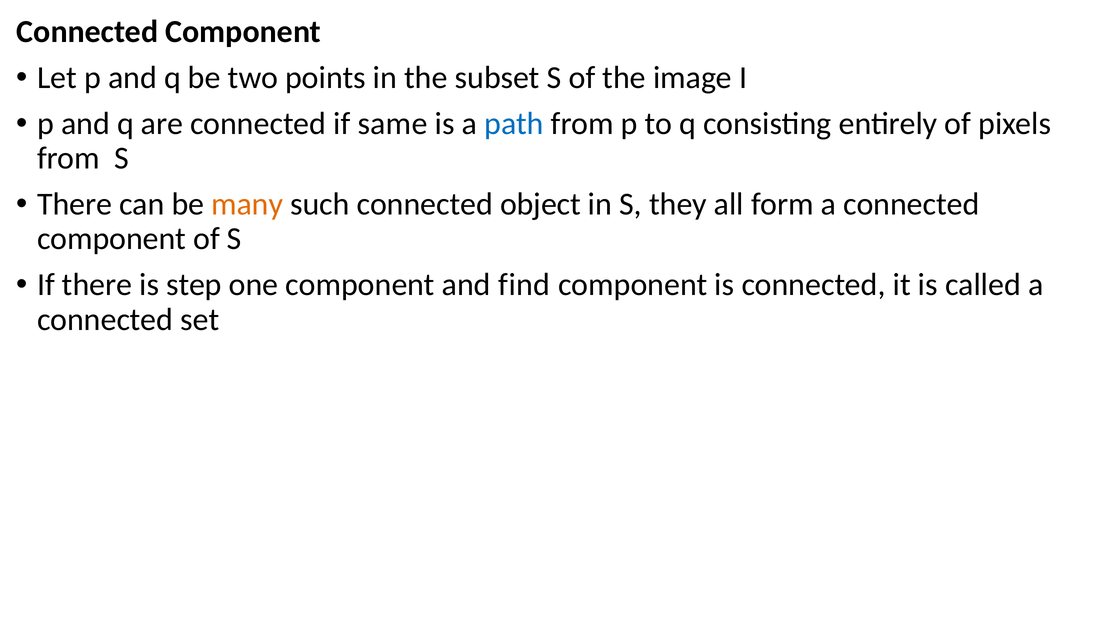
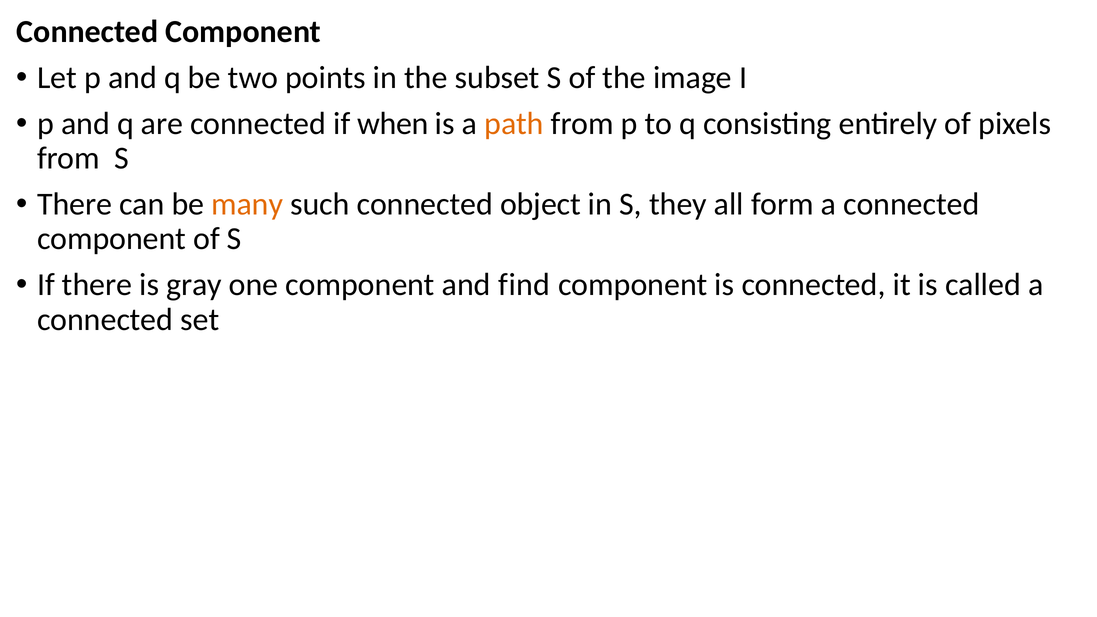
same: same -> when
path colour: blue -> orange
step: step -> gray
